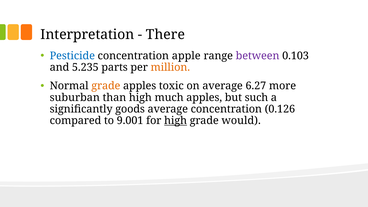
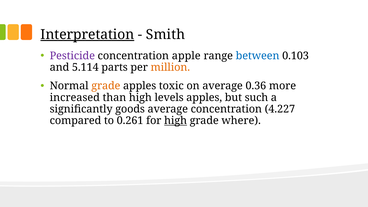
Interpretation underline: none -> present
There: There -> Smith
Pesticide colour: blue -> purple
between colour: purple -> blue
5.235: 5.235 -> 5.114
6.27: 6.27 -> 0.36
suburban: suburban -> increased
much: much -> levels
0.126: 0.126 -> 4.227
9.001: 9.001 -> 0.261
would: would -> where
